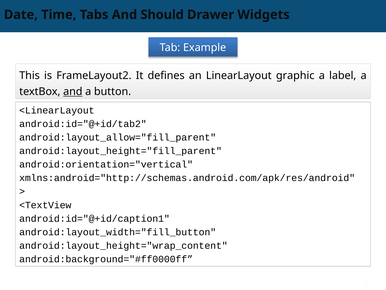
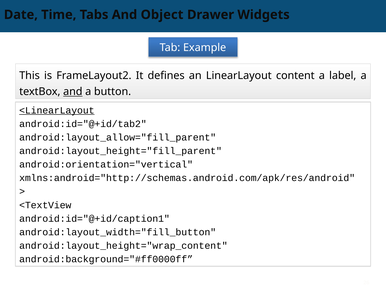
Should: Should -> Object
graphic: graphic -> content
<LinearLayout underline: none -> present
